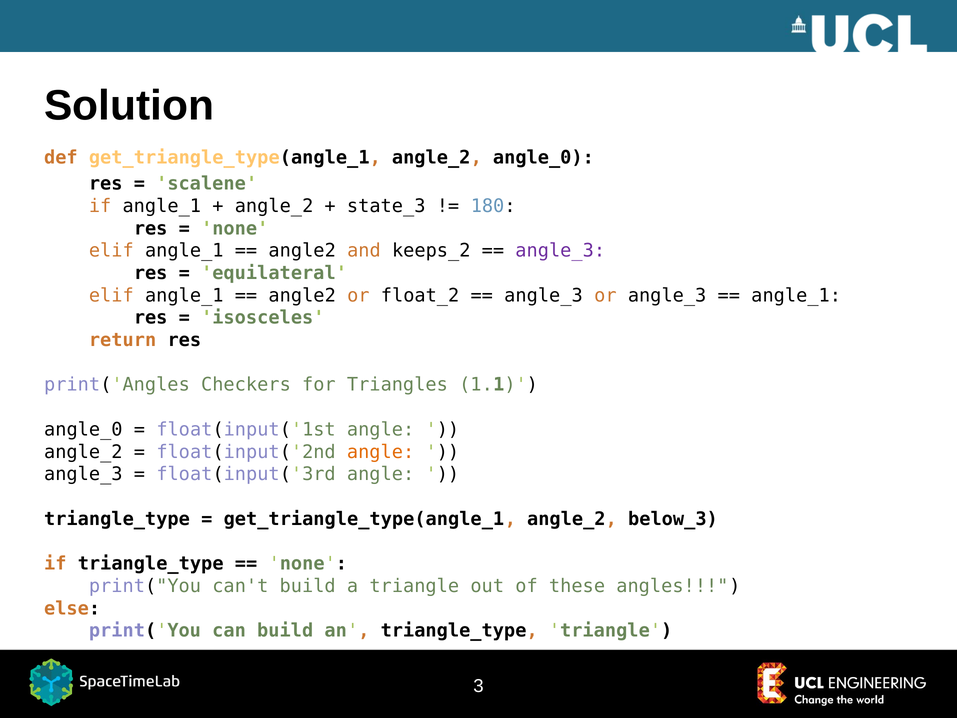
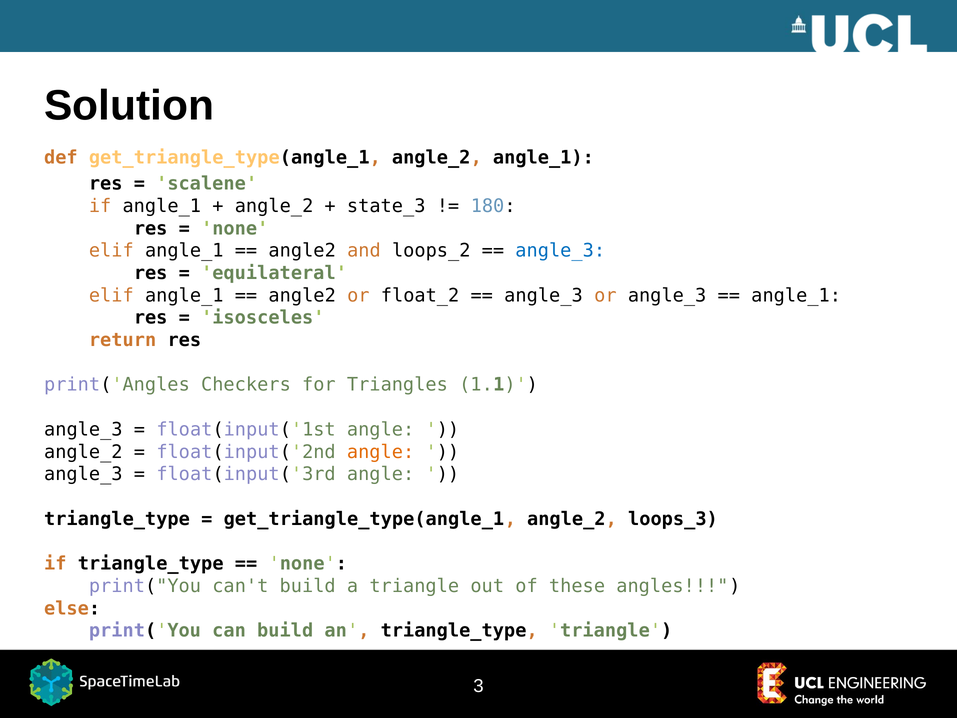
angle_2 angle_0: angle_0 -> angle_1
keeps_2: keeps_2 -> loops_2
angle_3 at (560, 251) colour: purple -> blue
angle_0 at (83, 429): angle_0 -> angle_3
below_3: below_3 -> loops_3
